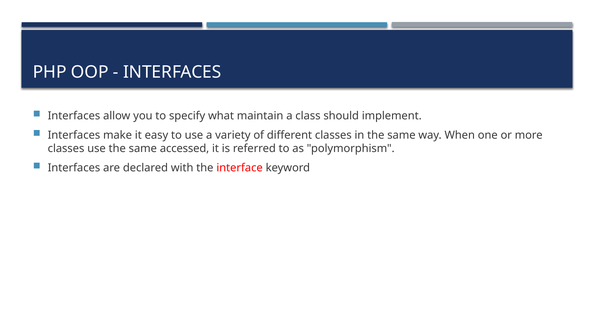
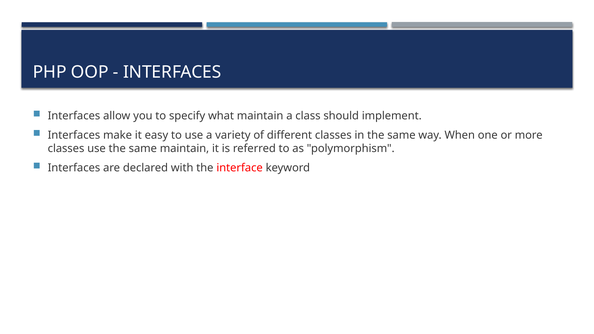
same accessed: accessed -> maintain
